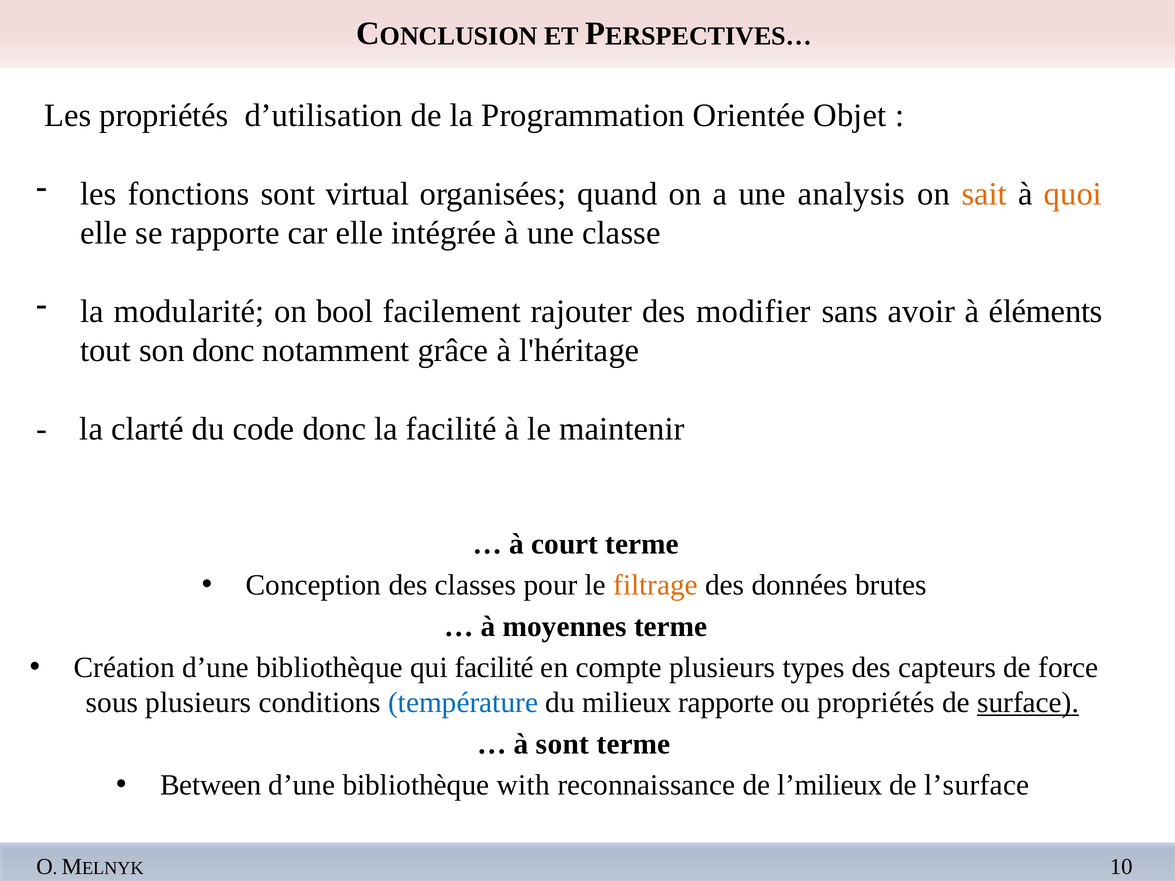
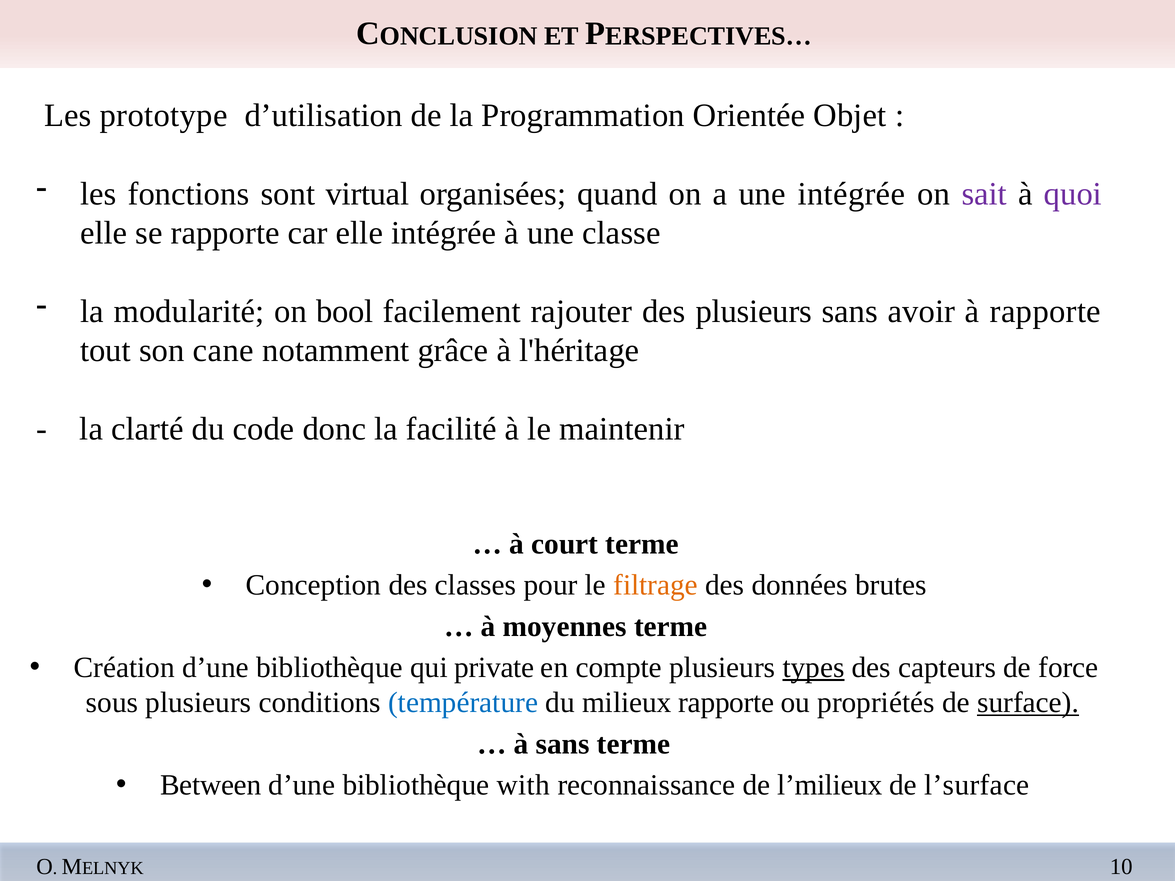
Les propriétés: propriétés -> prototype
une analysis: analysis -> intégrée
sait colour: orange -> purple
quoi colour: orange -> purple
des modifier: modifier -> plusieurs
à éléments: éléments -> rapporte
son donc: donc -> cane
qui facilité: facilité -> private
types underline: none -> present
à sont: sont -> sans
